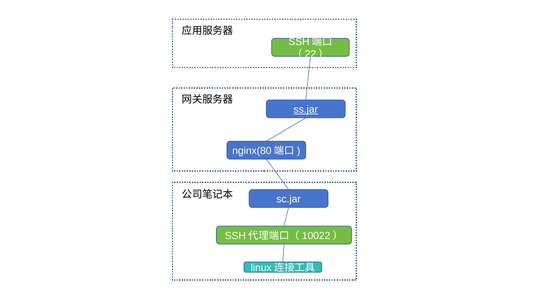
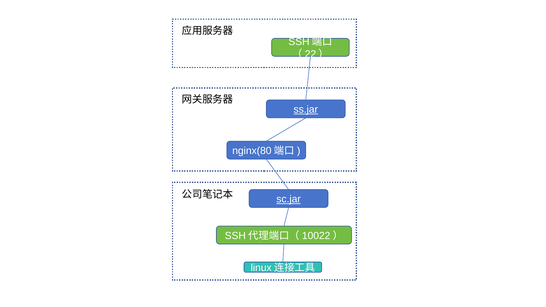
sc.jar underline: none -> present
